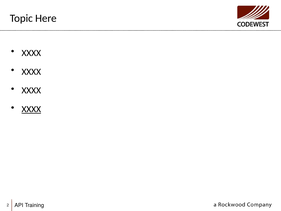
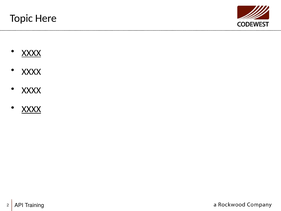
XXXX at (31, 53) underline: none -> present
